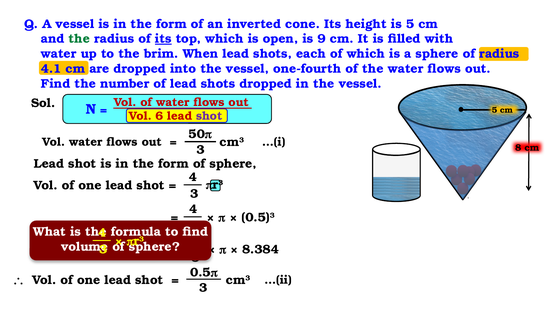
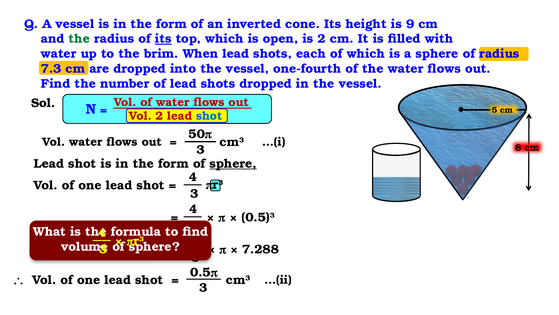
is 5: 5 -> 9
is 9: 9 -> 2
4.1: 4.1 -> 7.3
Vol 6: 6 -> 2
shot at (209, 116) colour: purple -> blue
sphere at (233, 163) underline: none -> present
8.384: 8.384 -> 7.288
